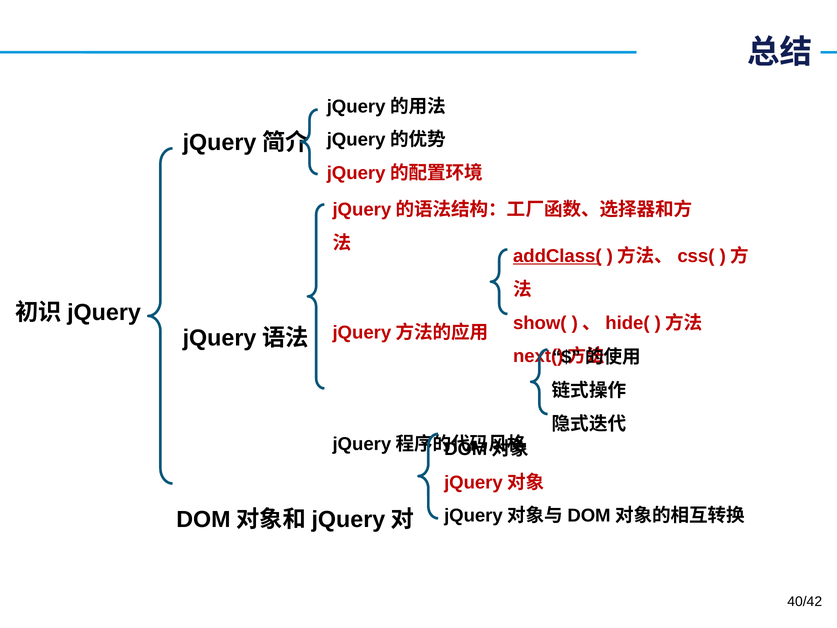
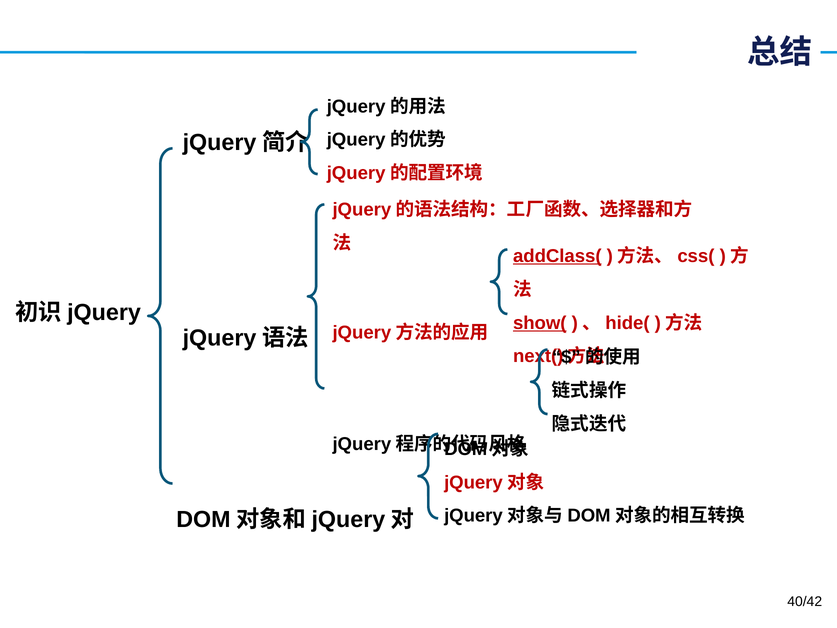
show( underline: none -> present
